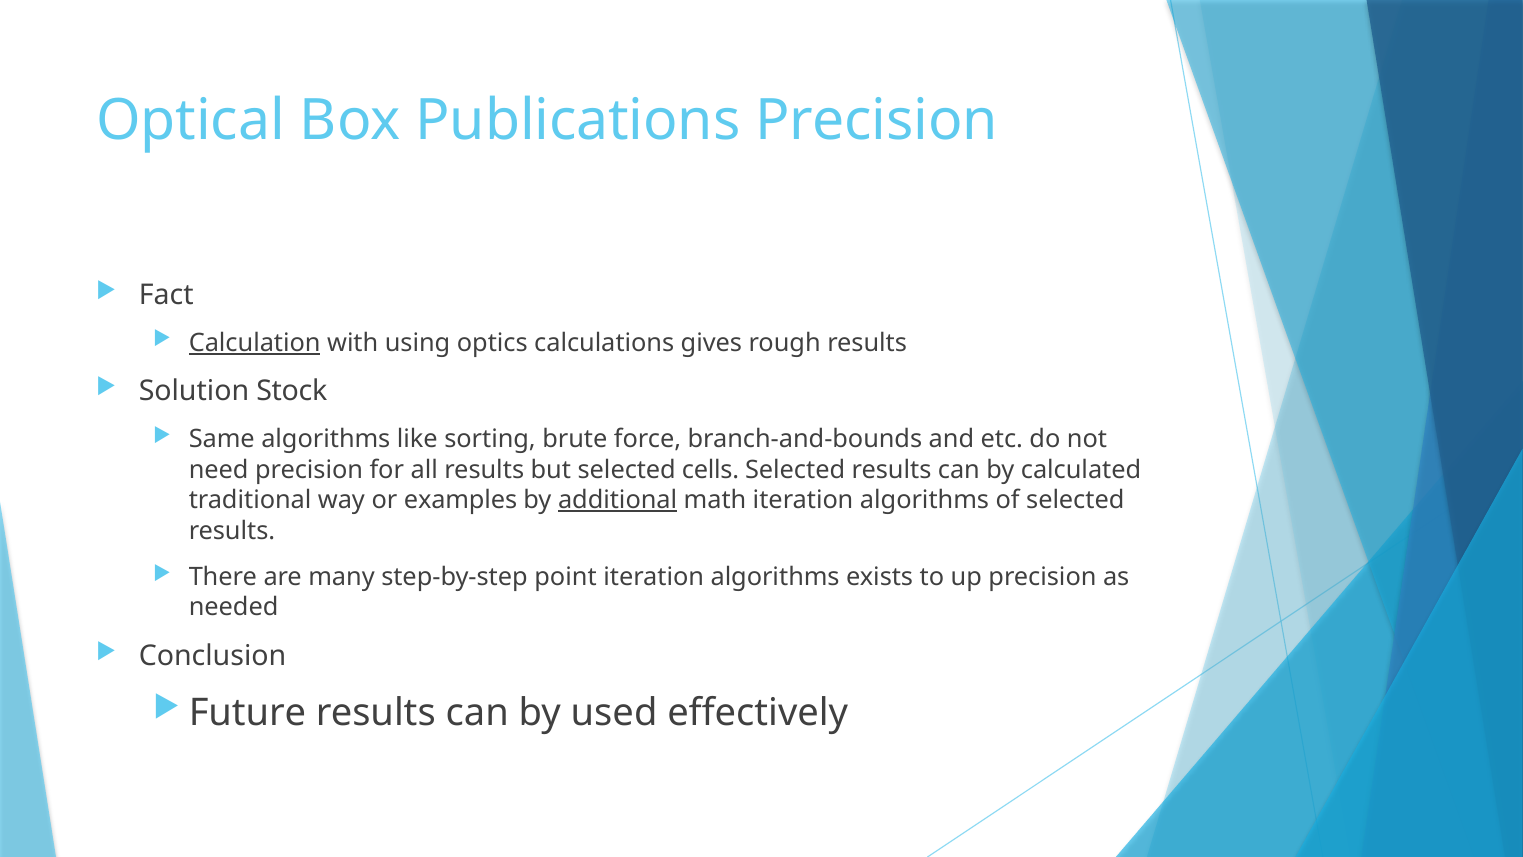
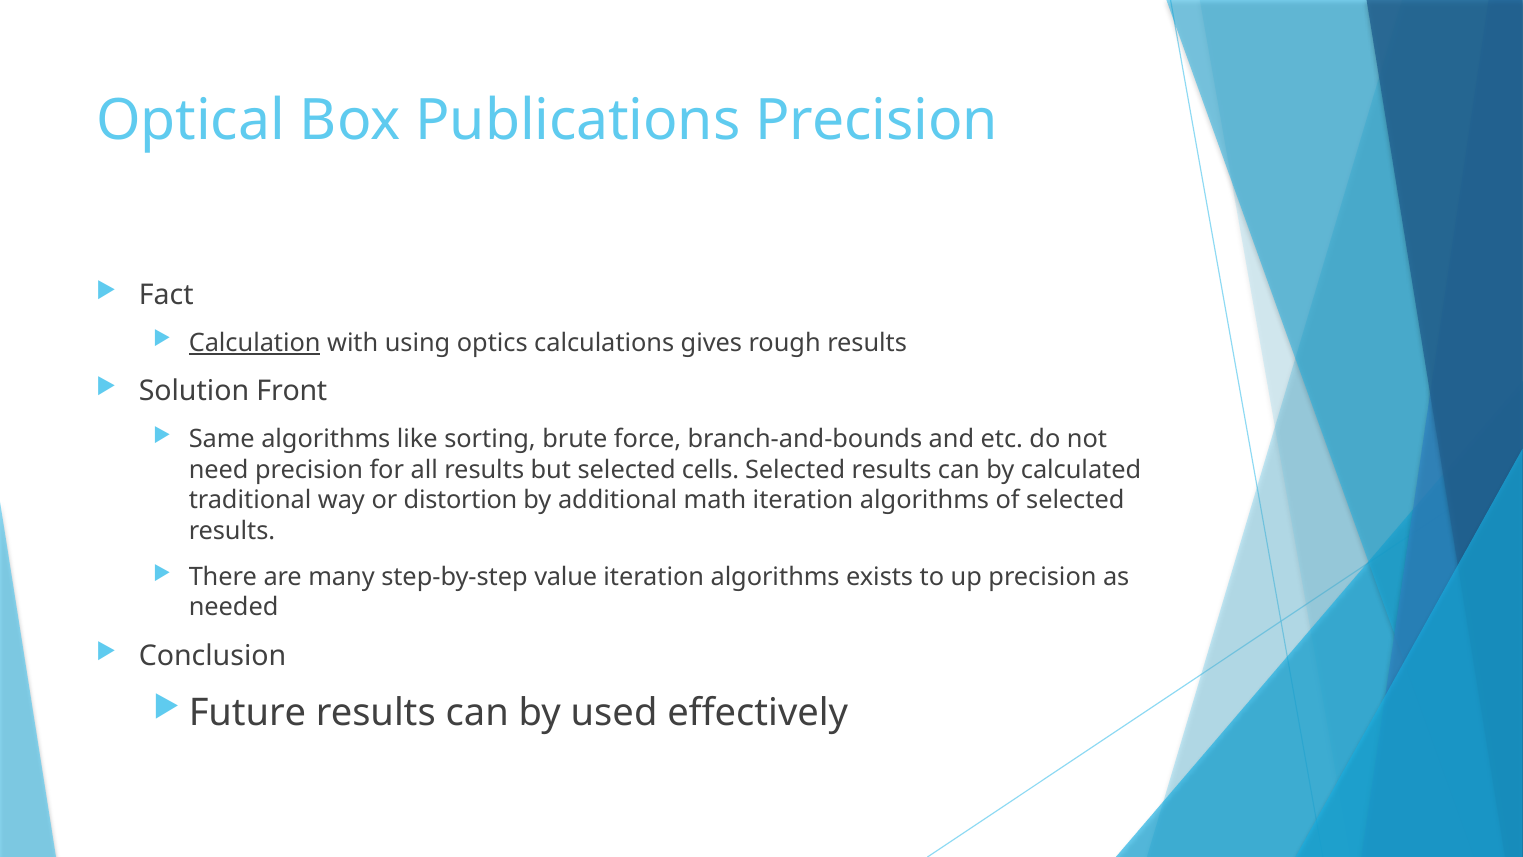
Stock: Stock -> Front
examples: examples -> distortion
additional underline: present -> none
point: point -> value
